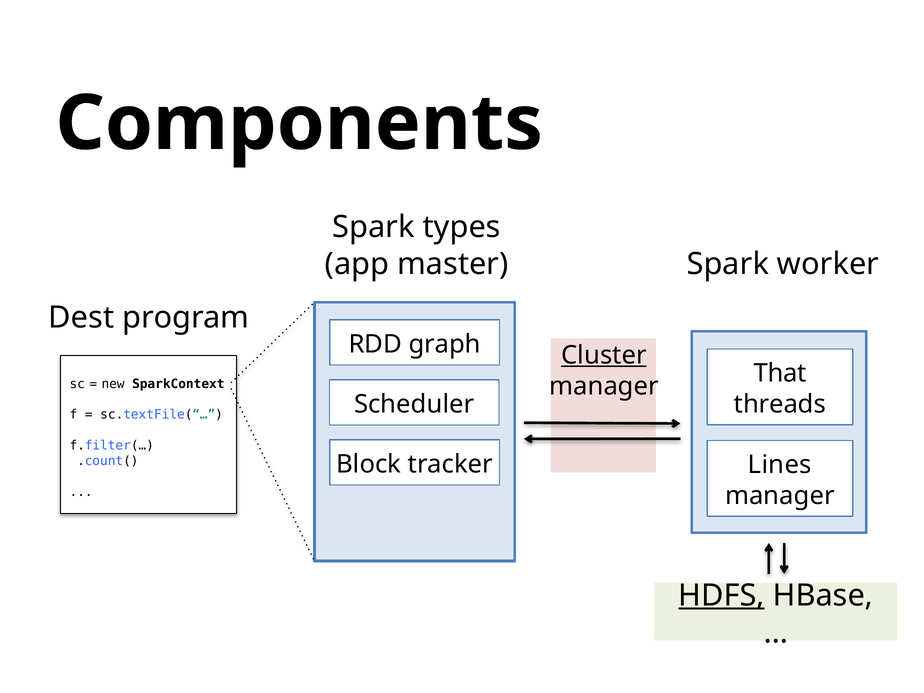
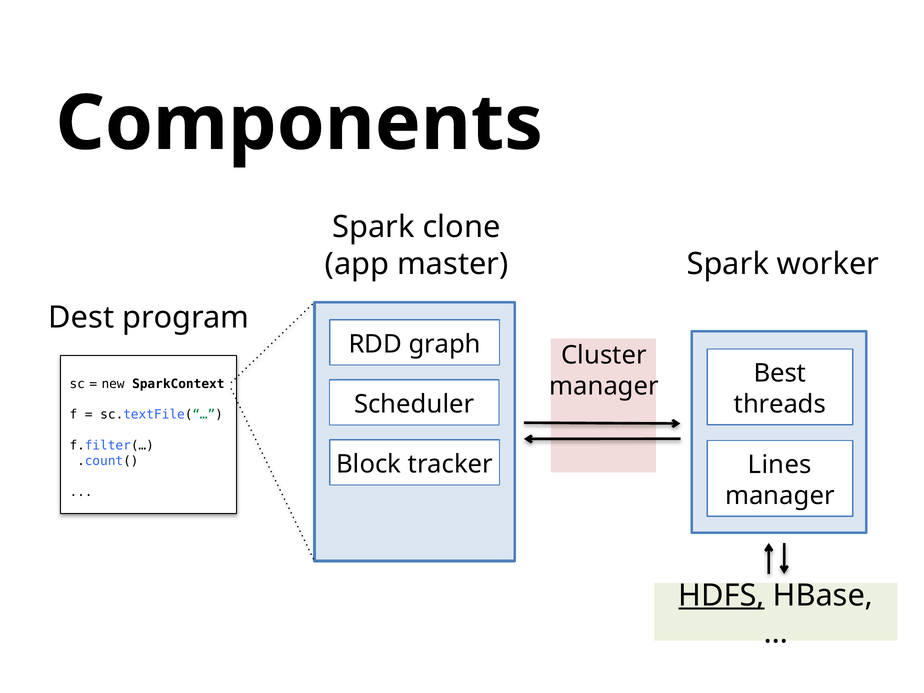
types: types -> clone
Cluster underline: present -> none
That: That -> Best
